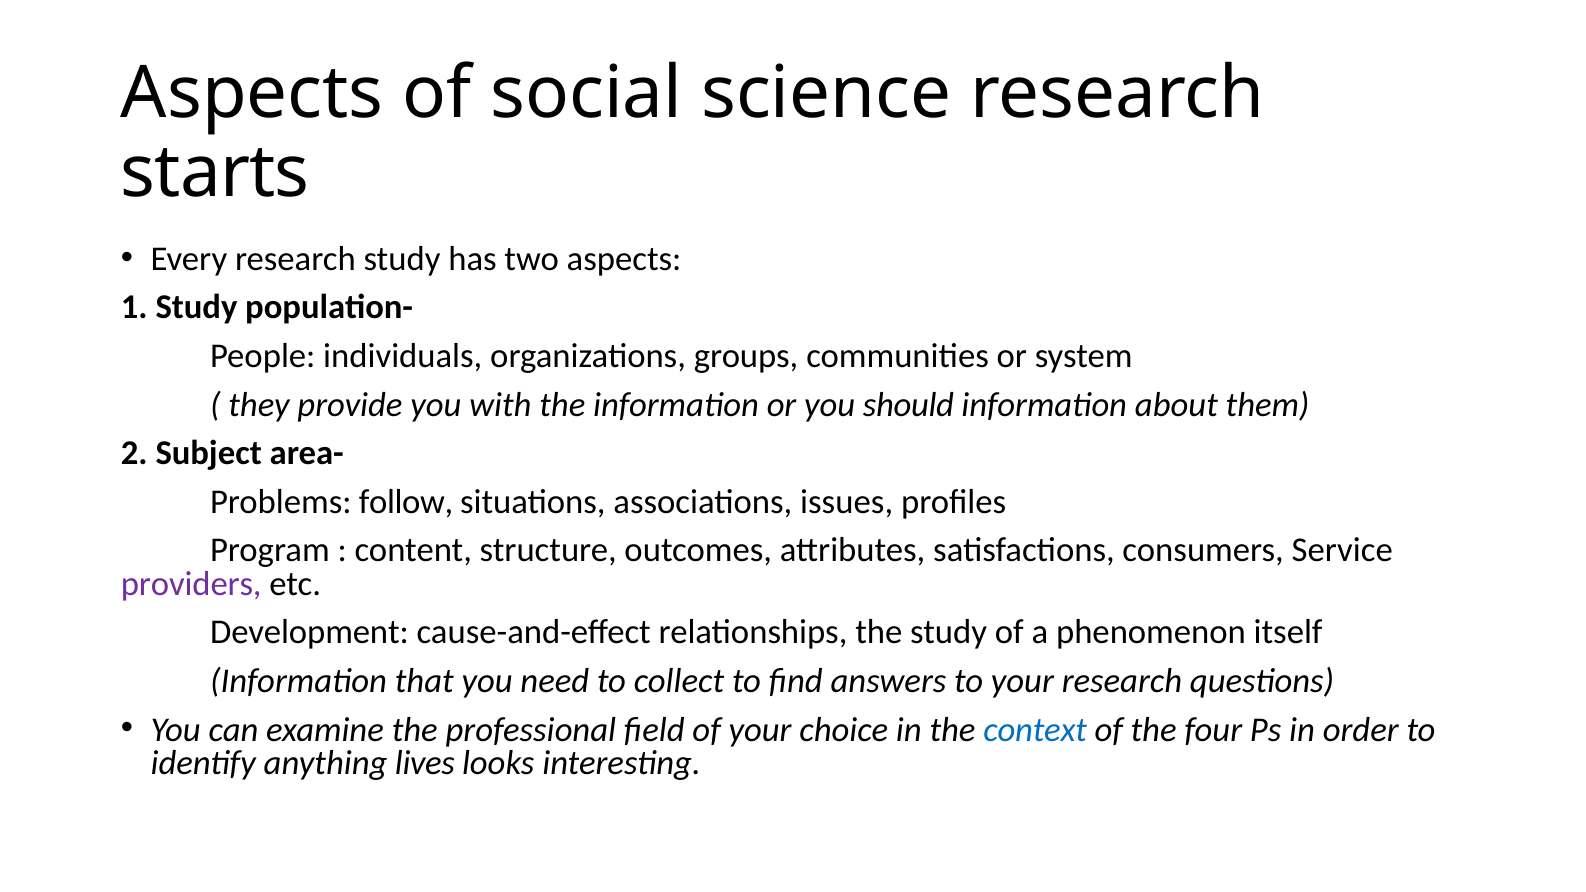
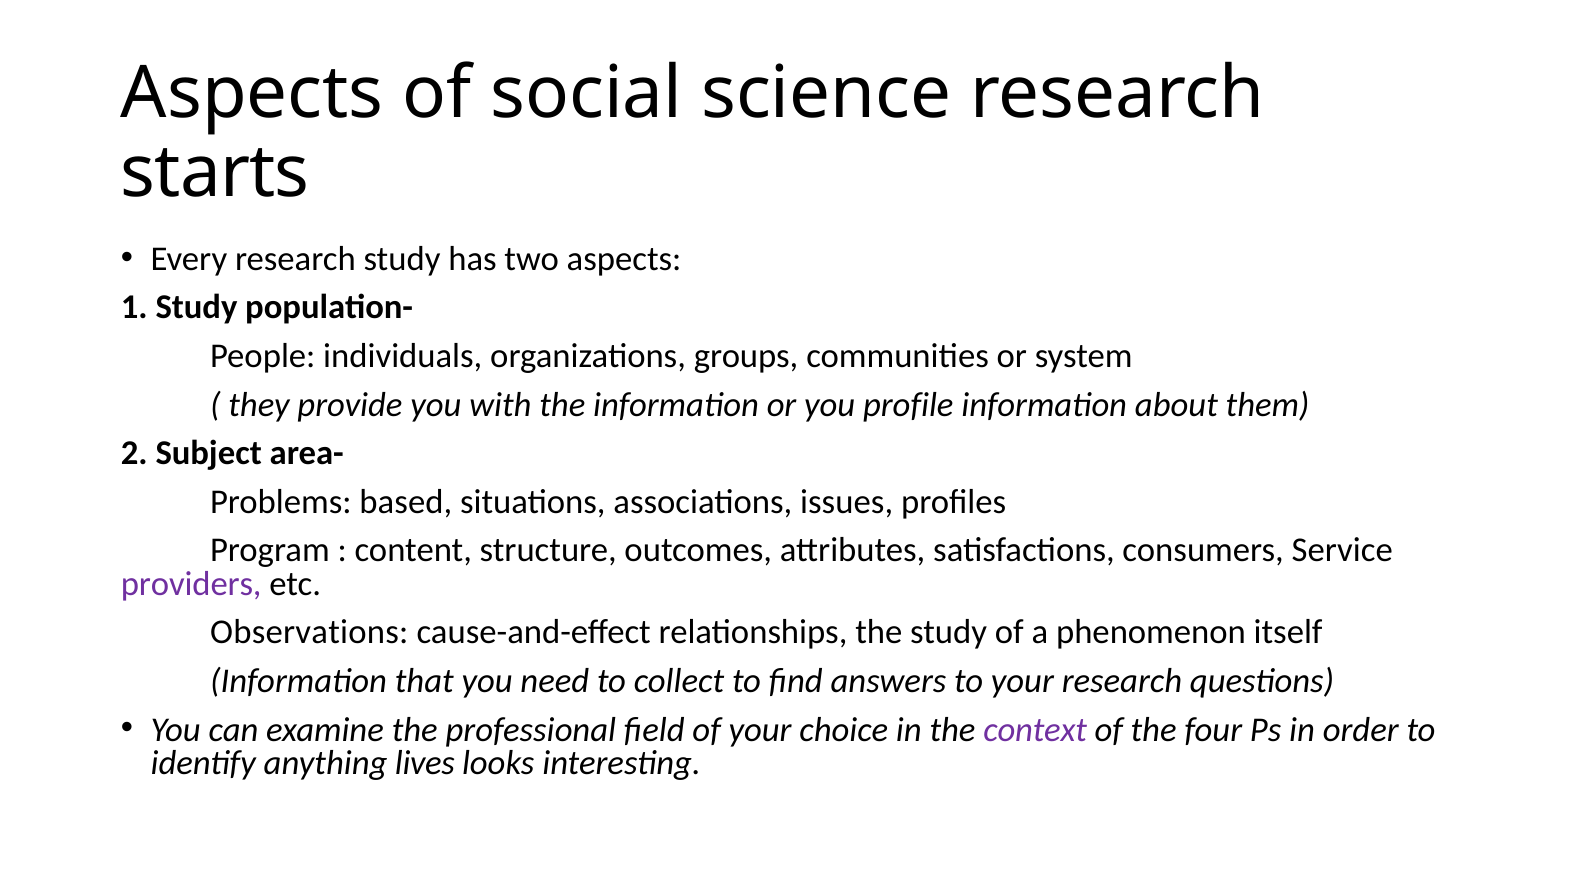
should: should -> profile
follow: follow -> based
Development: Development -> Observations
context colour: blue -> purple
